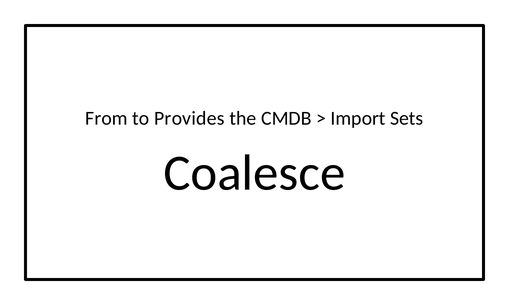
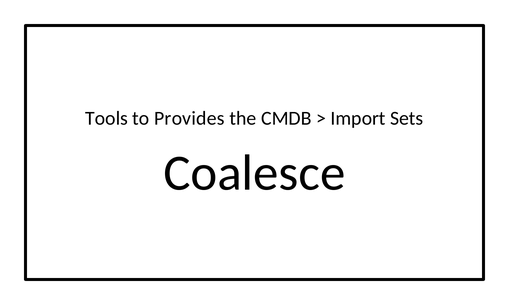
From: From -> Tools
